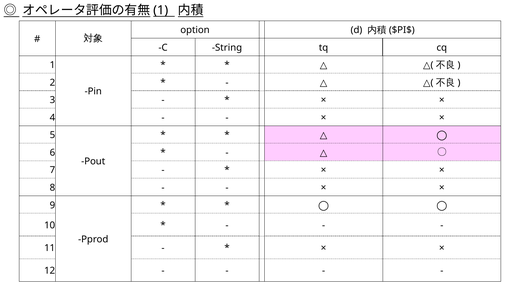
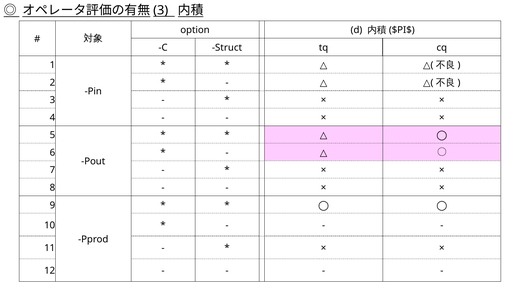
1 at (161, 10): 1 -> 3
String: String -> Struct
